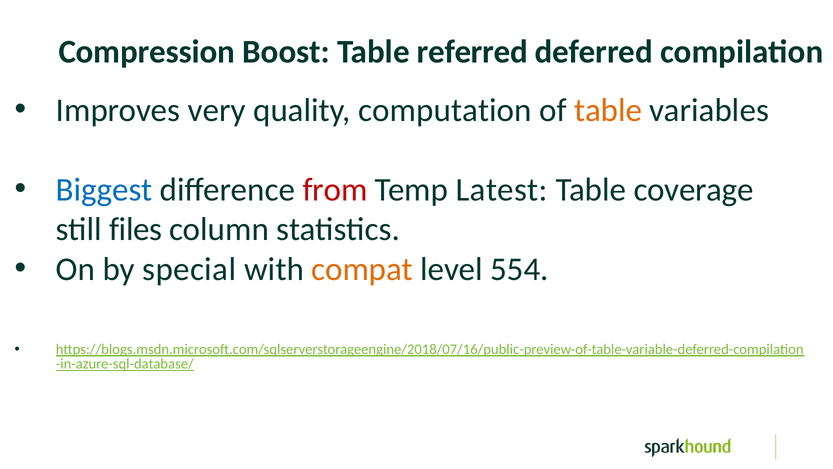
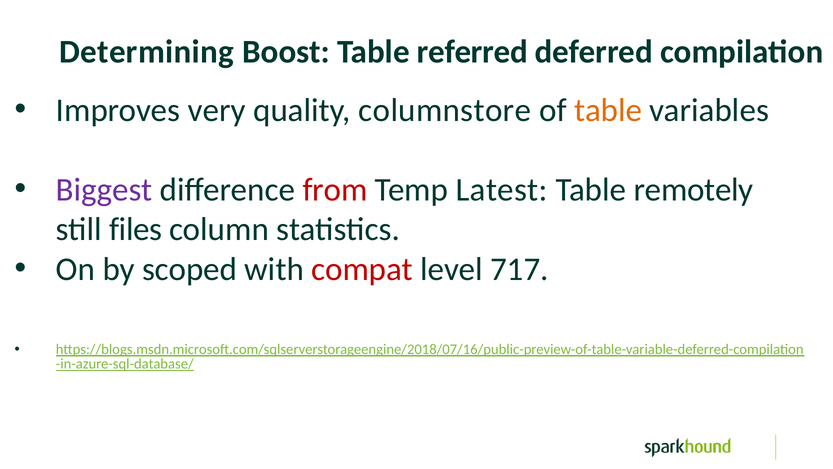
Compression: Compression -> Determining
computation: computation -> columnstore
Biggest colour: blue -> purple
coverage: coverage -> remotely
special: special -> scoped
compat colour: orange -> red
554: 554 -> 717
